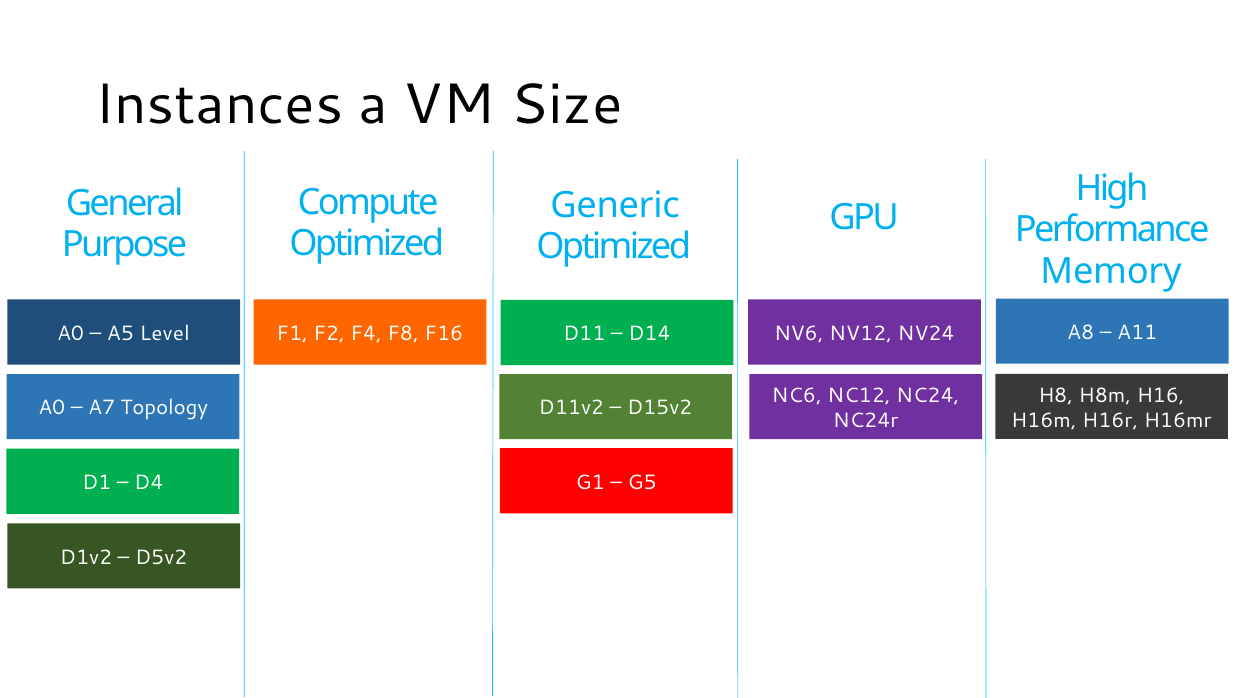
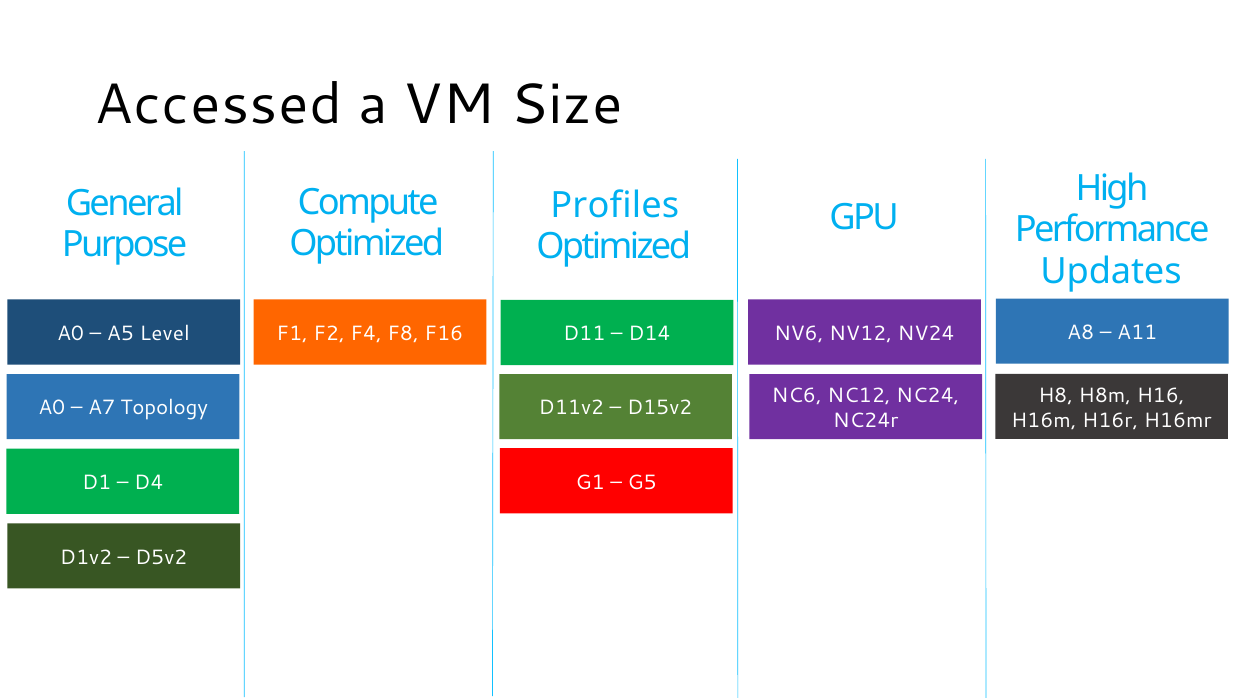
Instances: Instances -> Accessed
Generic: Generic -> Profiles
Memory: Memory -> Updates
